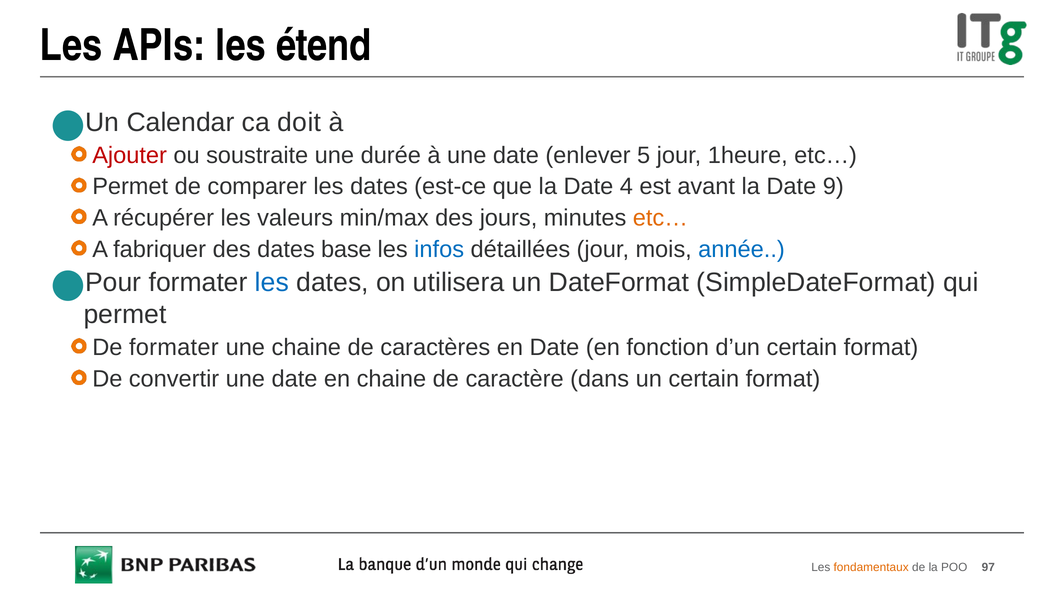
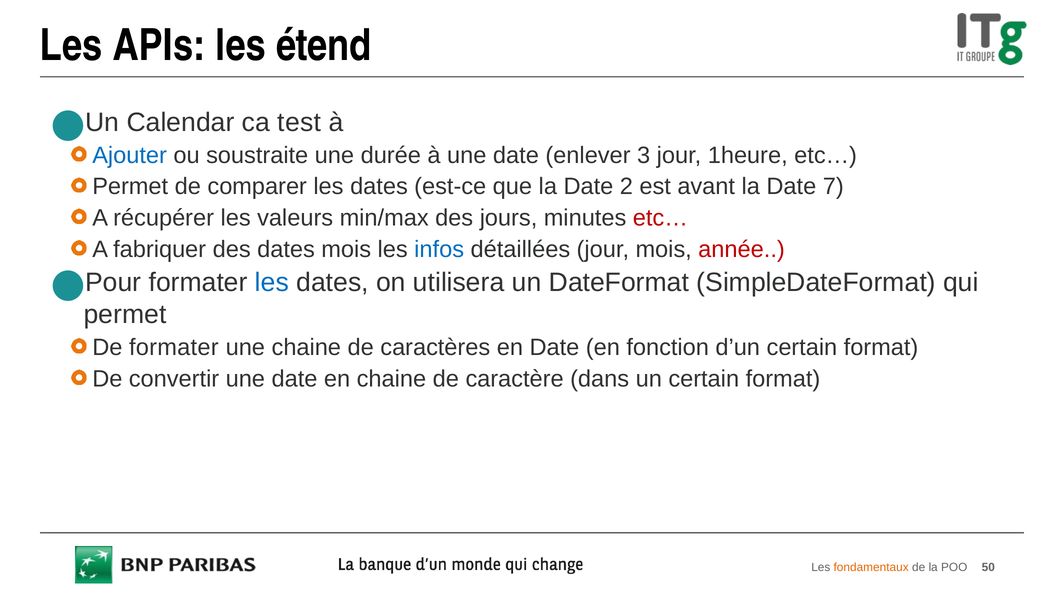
doit: doit -> test
Ajouter colour: red -> blue
5: 5 -> 3
4: 4 -> 2
9: 9 -> 7
etc… at (660, 218) colour: orange -> red
dates base: base -> mois
année colour: blue -> red
97: 97 -> 50
